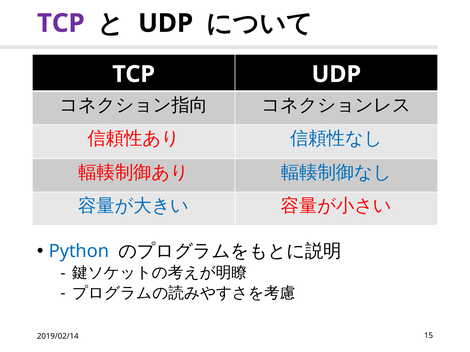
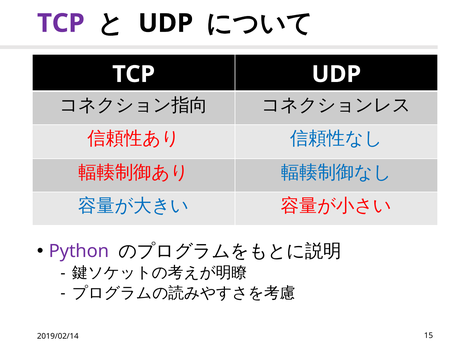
Python colour: blue -> purple
